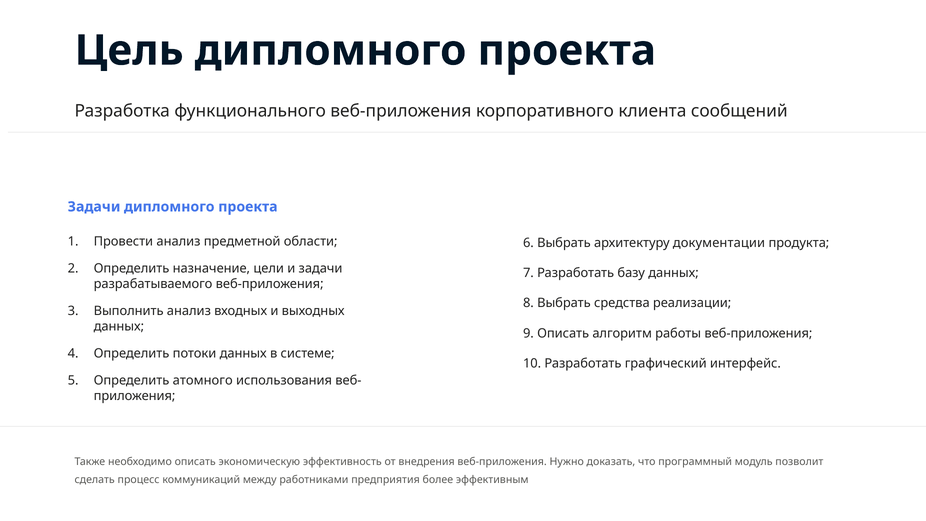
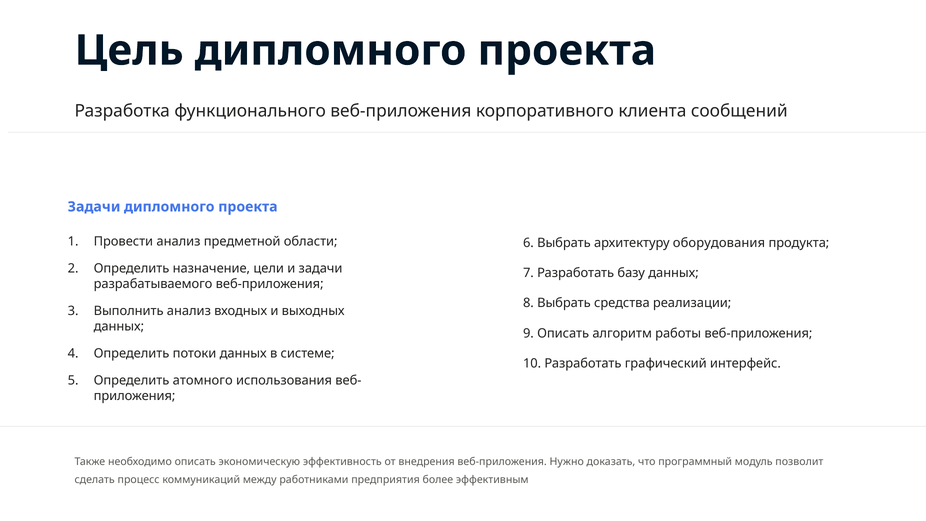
документации: документации -> оборудования
